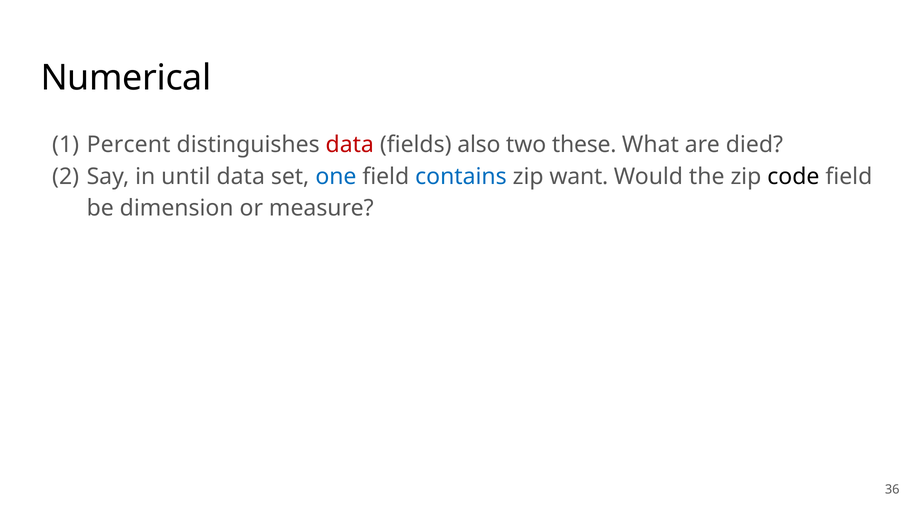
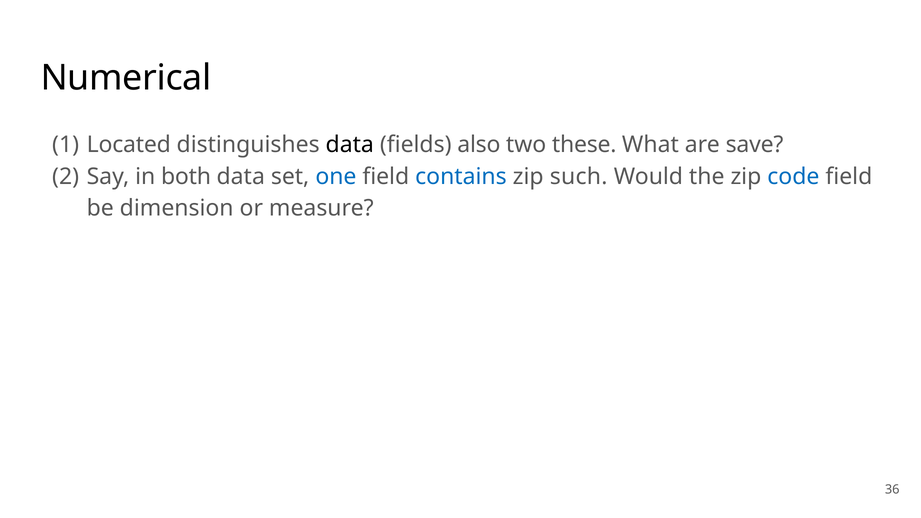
Percent: Percent -> Located
data at (350, 145) colour: red -> black
died: died -> save
until: until -> both
want: want -> such
code colour: black -> blue
